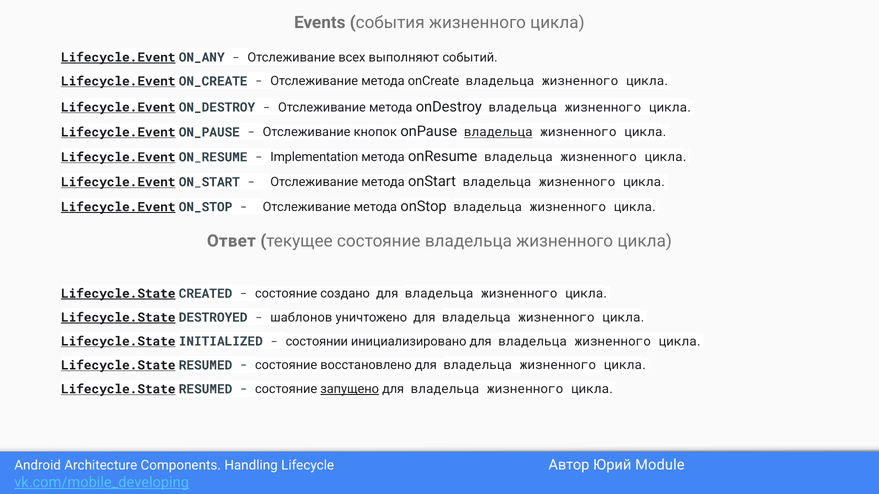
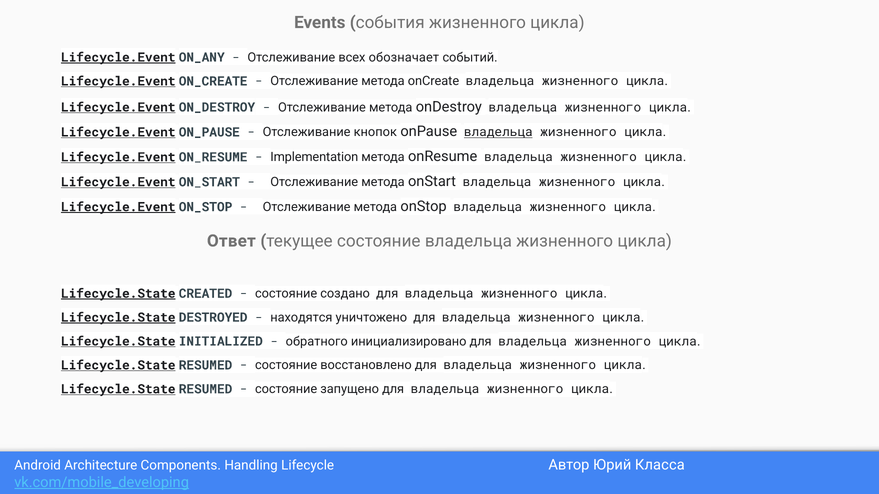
выполняют: выполняют -> обозначает
шаблонов: шаблонов -> находятся
состоянии: состоянии -> обратного
запущено underline: present -> none
Module: Module -> Класса
